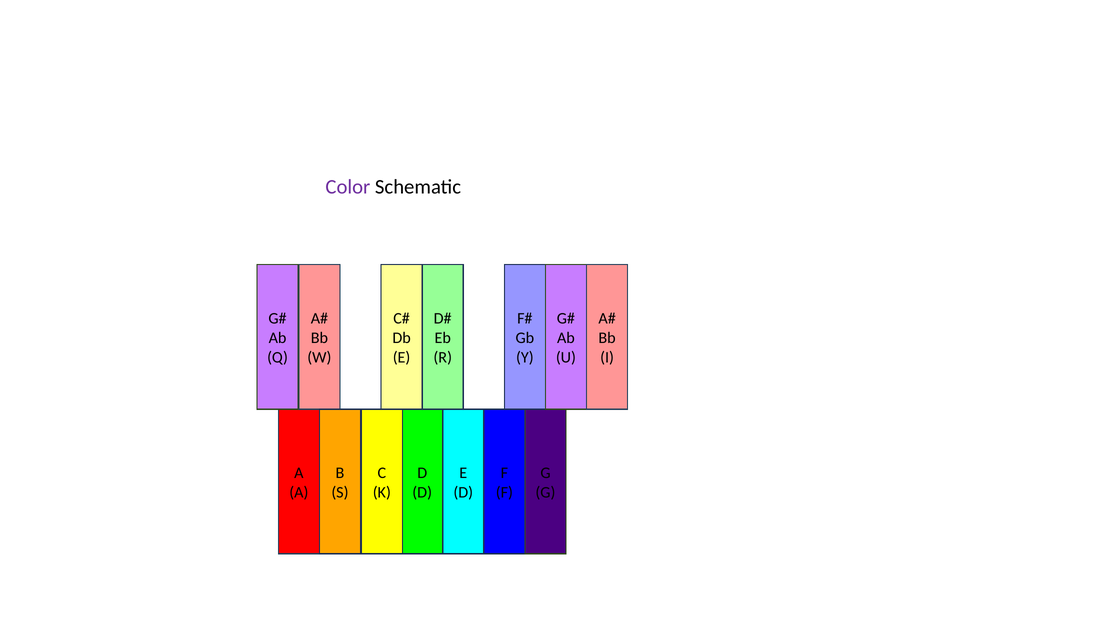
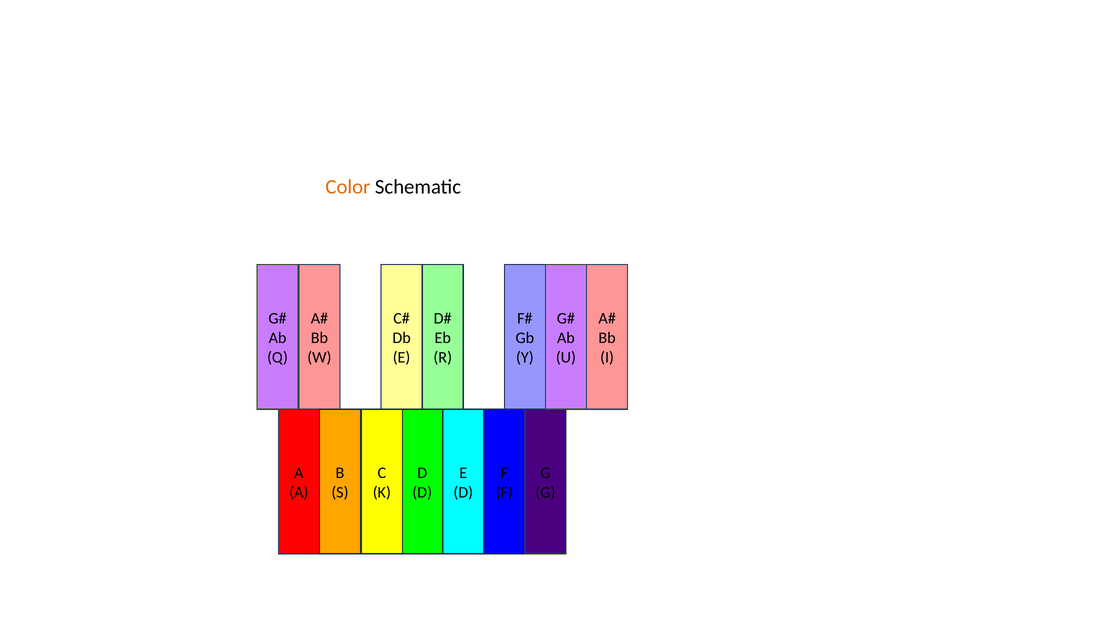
Color colour: purple -> orange
